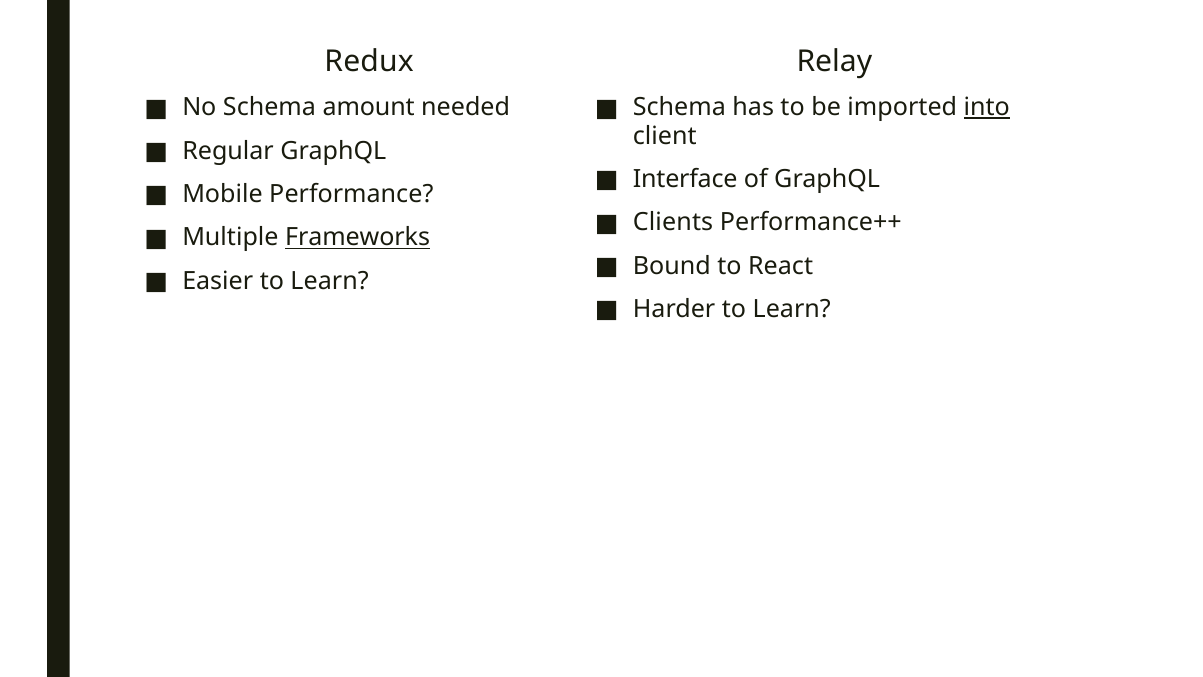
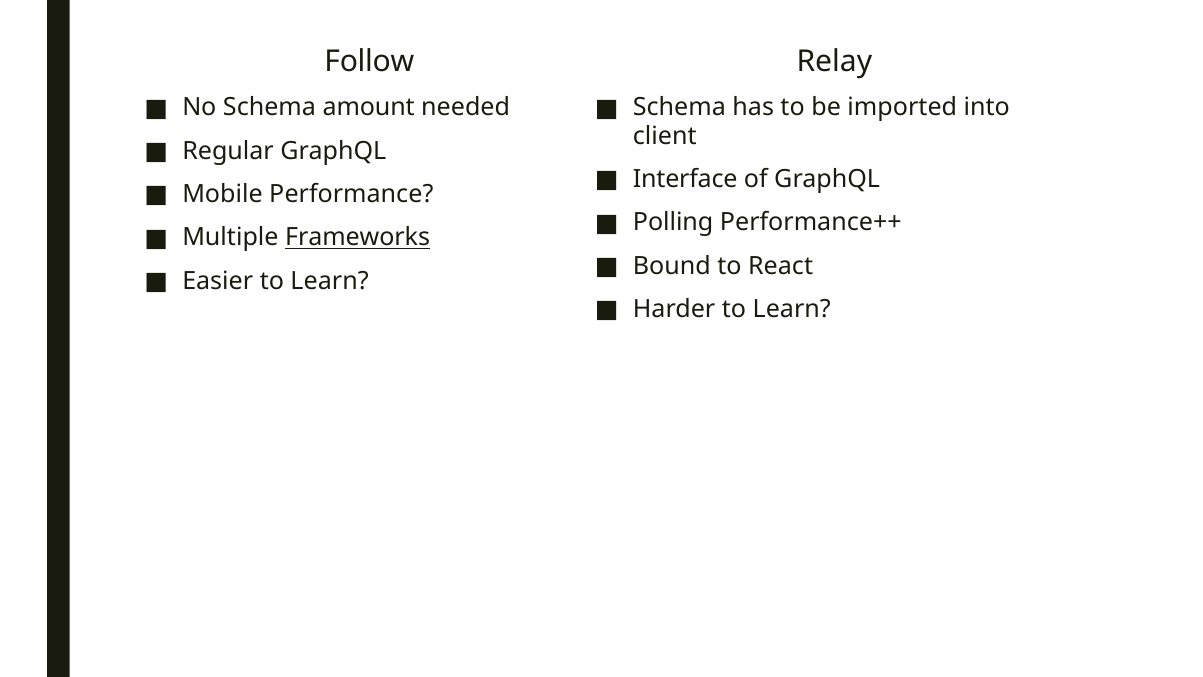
Redux: Redux -> Follow
into underline: present -> none
Clients: Clients -> Polling
